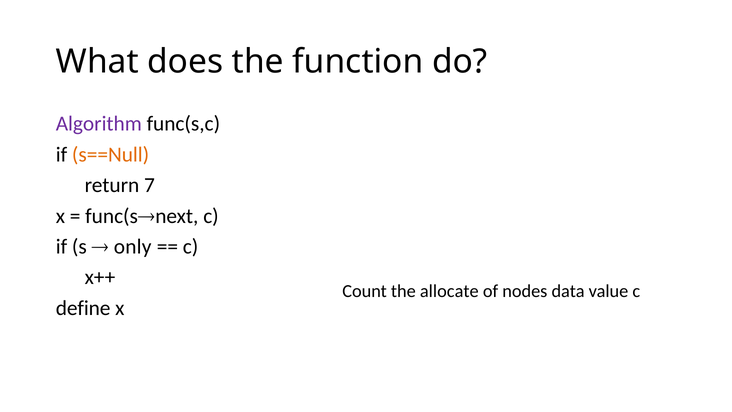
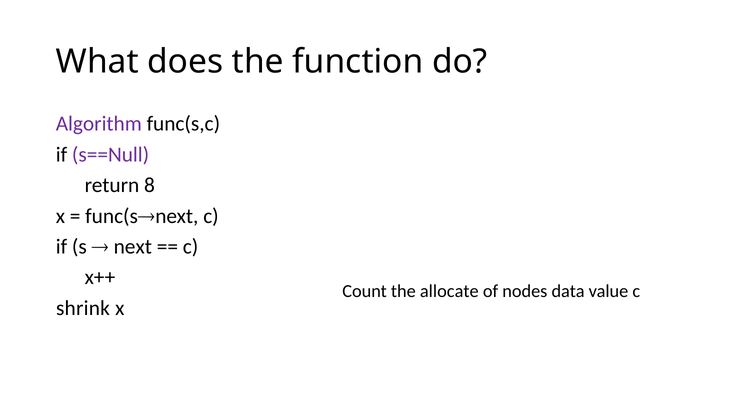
s==Null colour: orange -> purple
7: 7 -> 8
only: only -> next
define: define -> shrink
